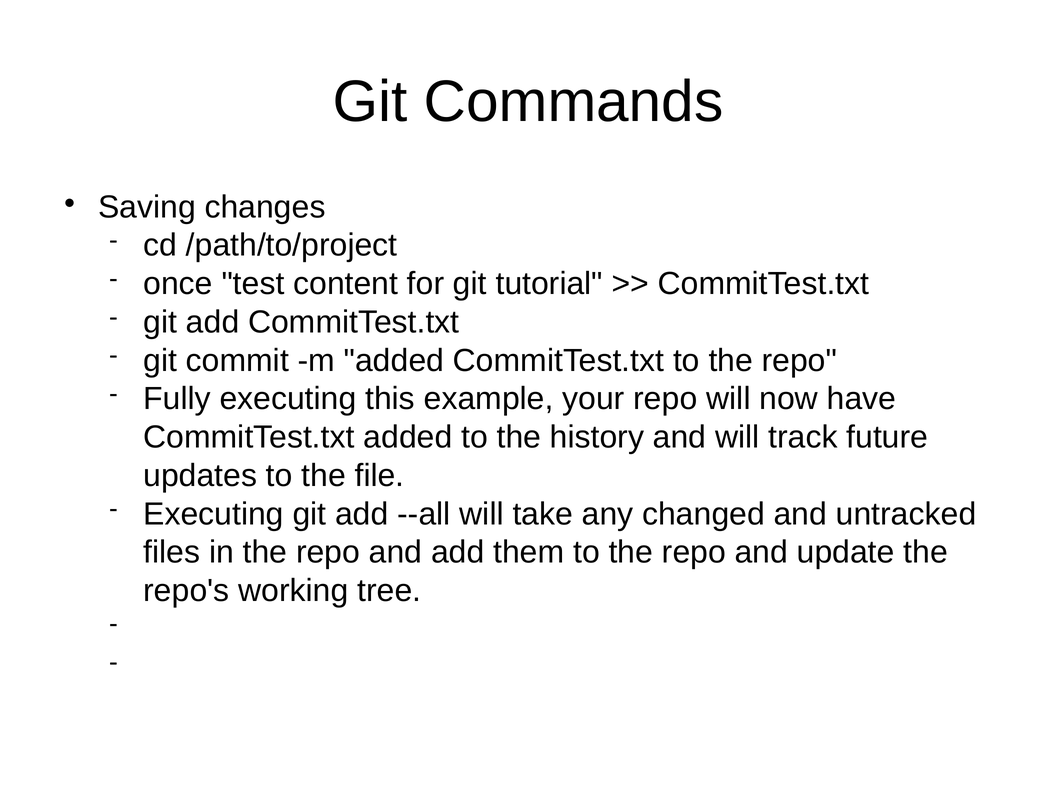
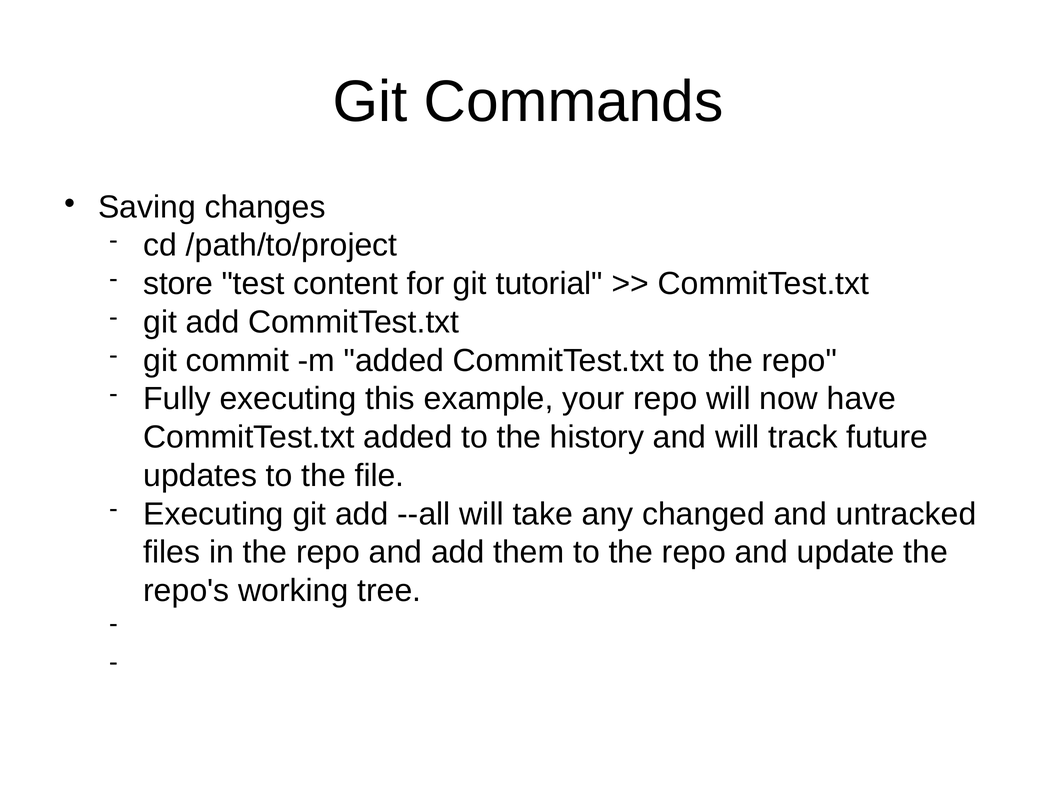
once: once -> store
